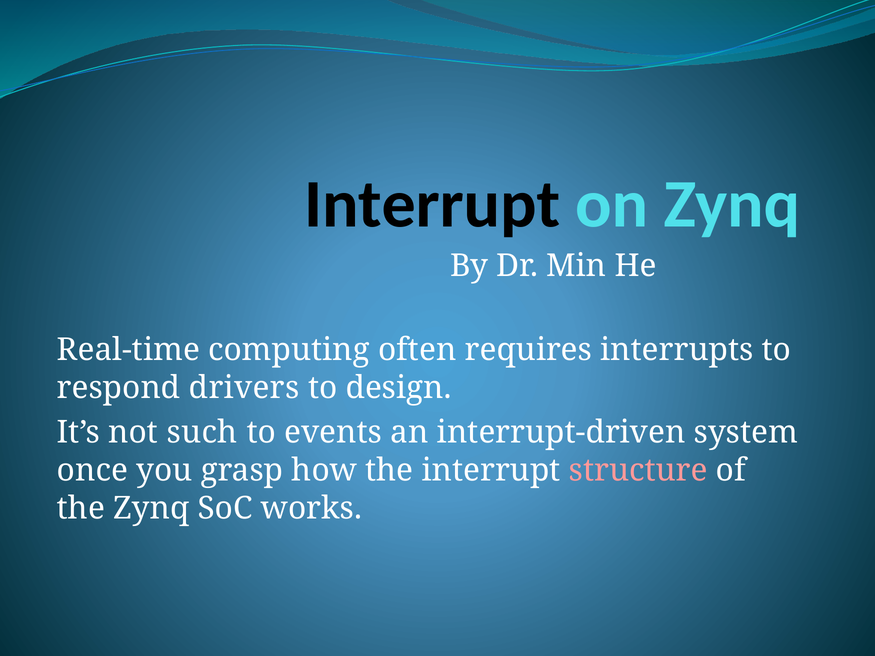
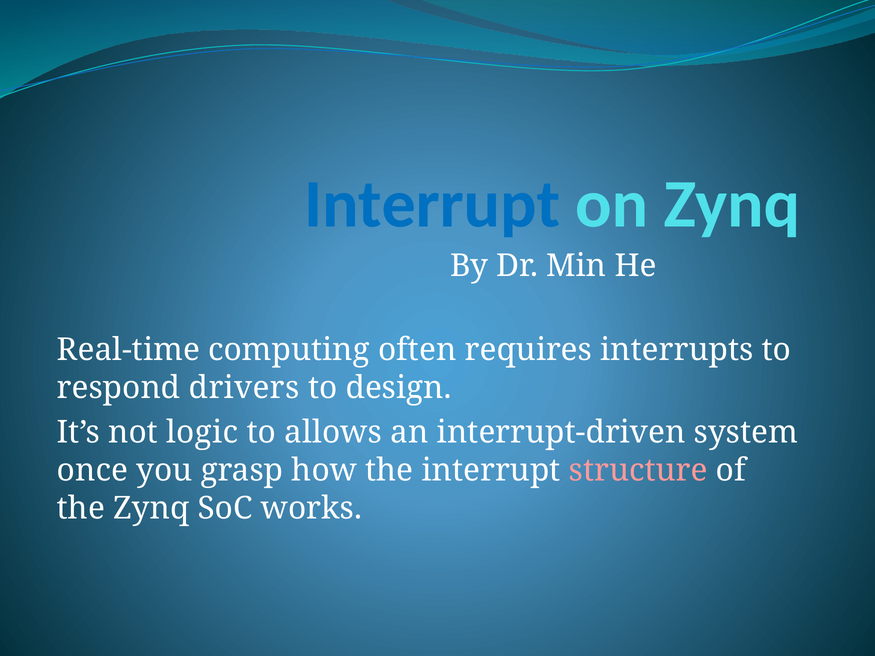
Interrupt at (432, 205) colour: black -> blue
such: such -> logic
events: events -> allows
